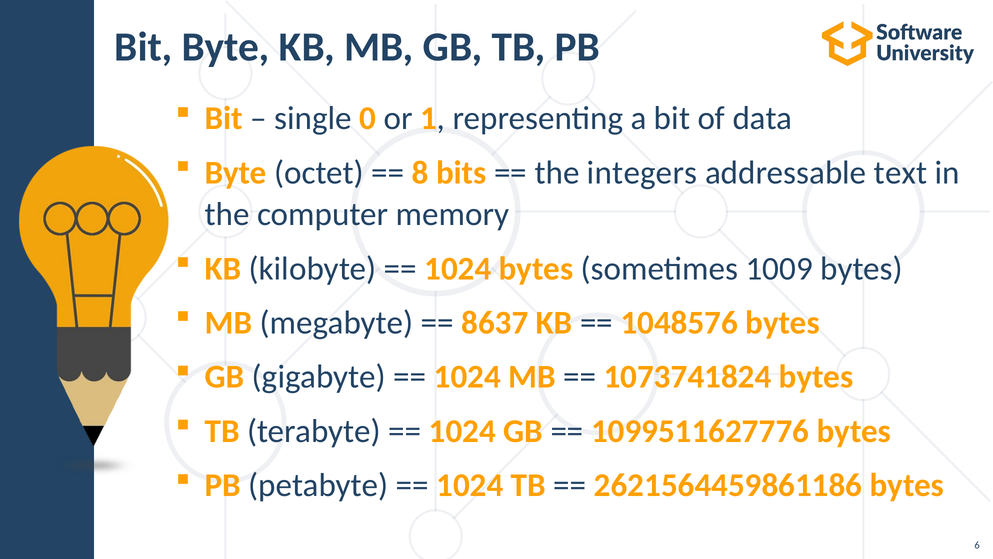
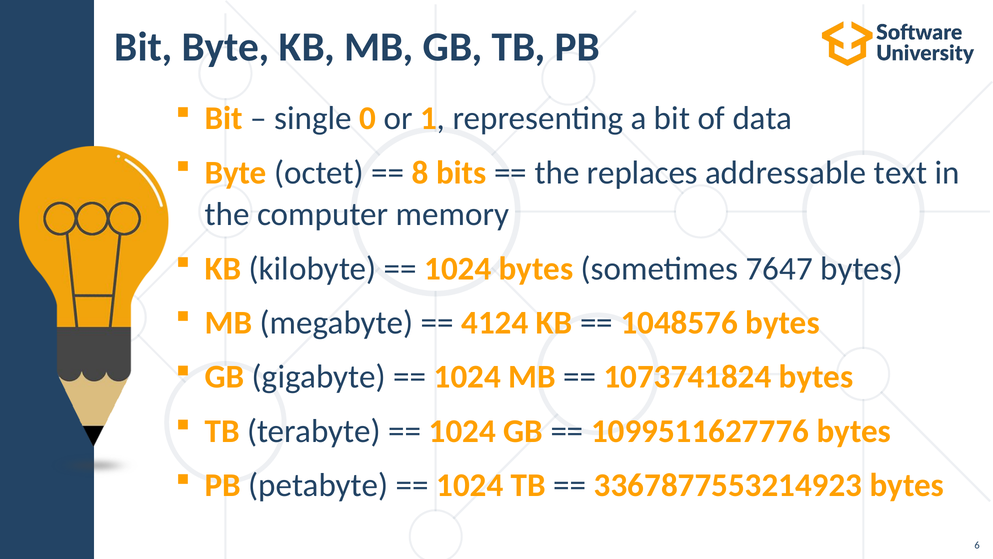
integers: integers -> replaces
1009: 1009 -> 7647
8637: 8637 -> 4124
2621564459861186: 2621564459861186 -> 3367877553214923
